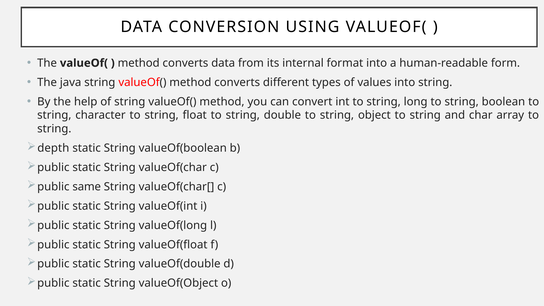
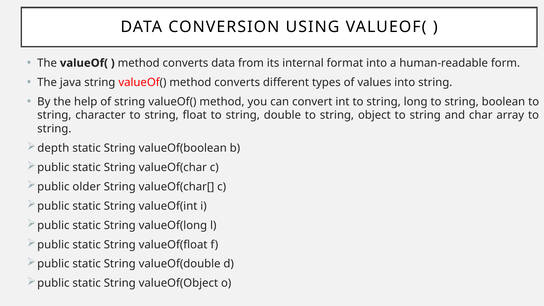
same: same -> older
